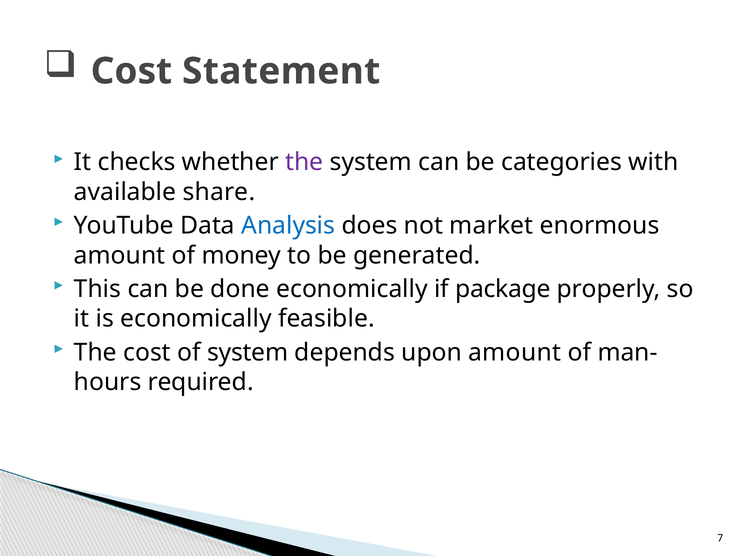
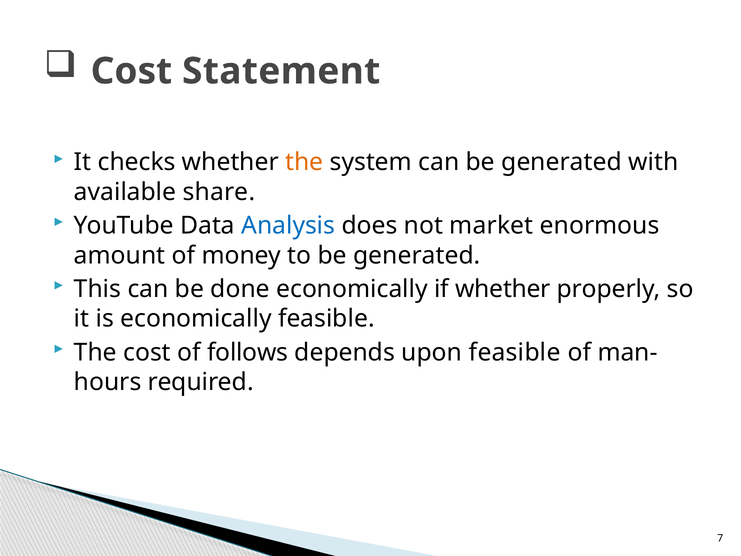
the at (304, 162) colour: purple -> orange
can be categories: categories -> generated
if package: package -> whether
of system: system -> follows
upon amount: amount -> feasible
